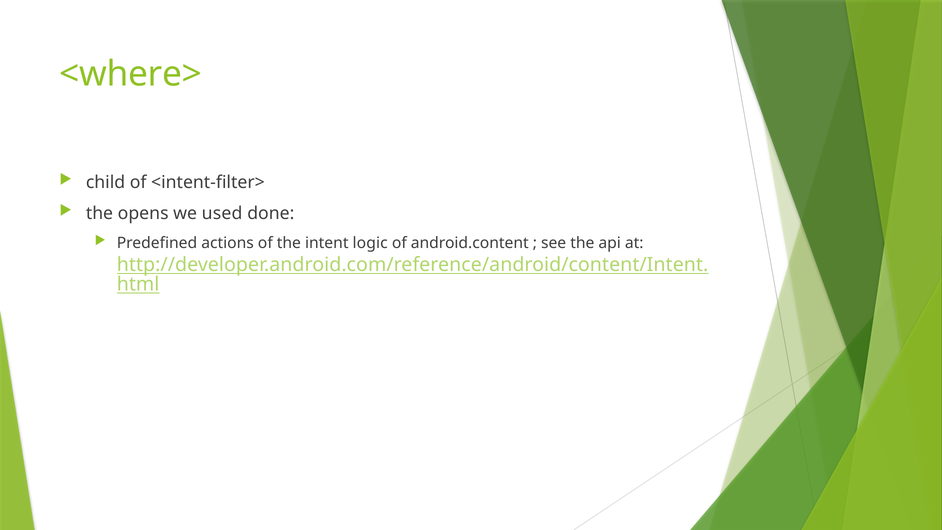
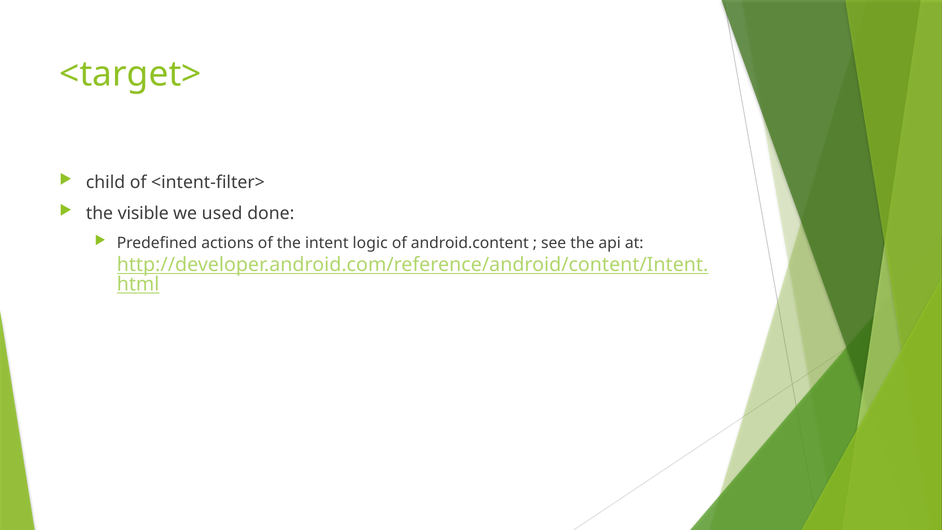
<where>: <where> -> <target>
opens: opens -> visible
